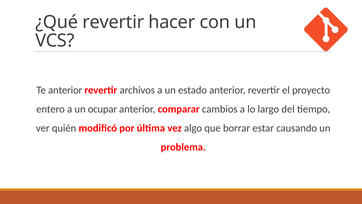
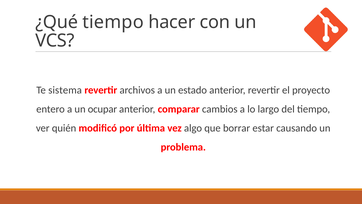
¿Qué revertir: revertir -> tiempo
Te anterior: anterior -> sistema
